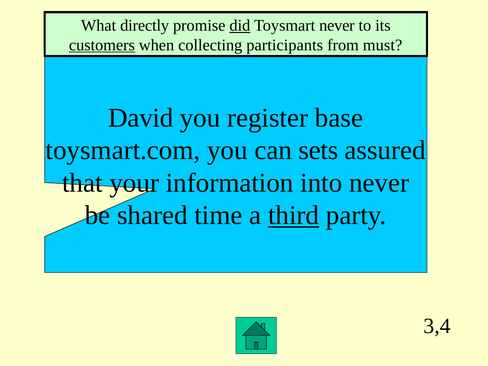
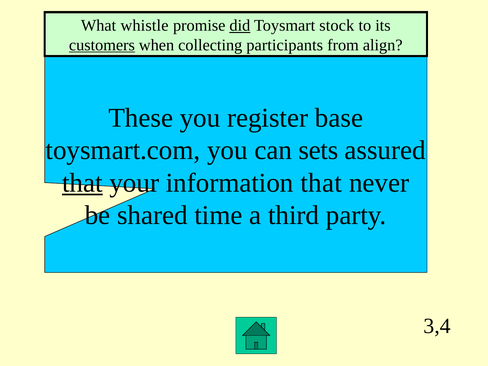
directly: directly -> whistle
Toysmart never: never -> stock
must: must -> align
David: David -> These
that at (82, 183) underline: none -> present
information into: into -> that
third underline: present -> none
